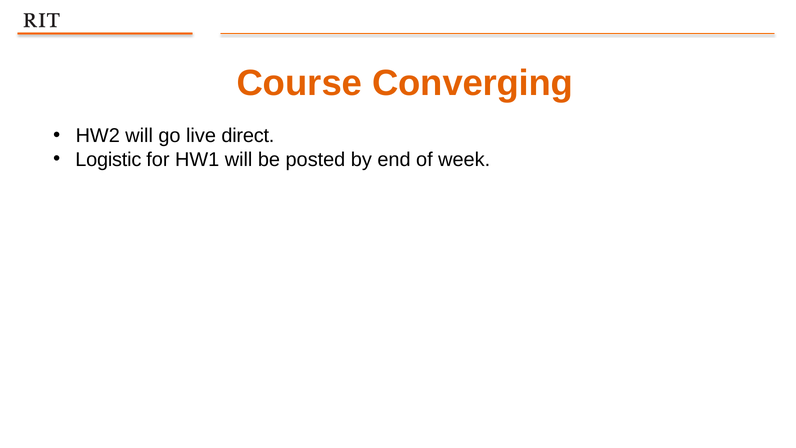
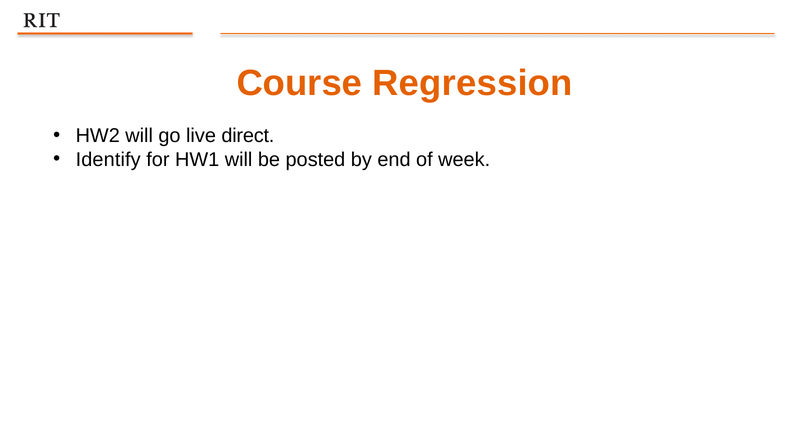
Converging: Converging -> Regression
Logistic: Logistic -> Identify
